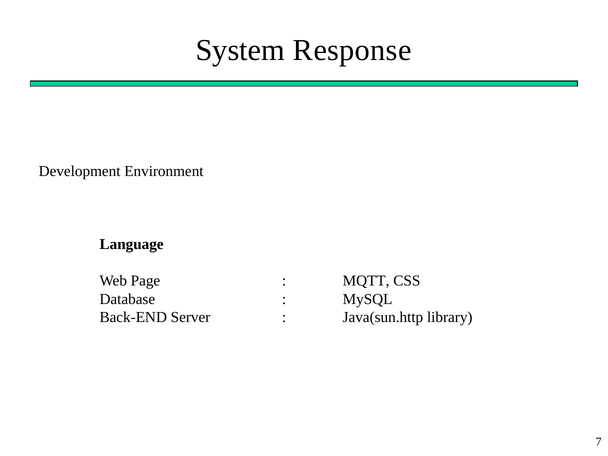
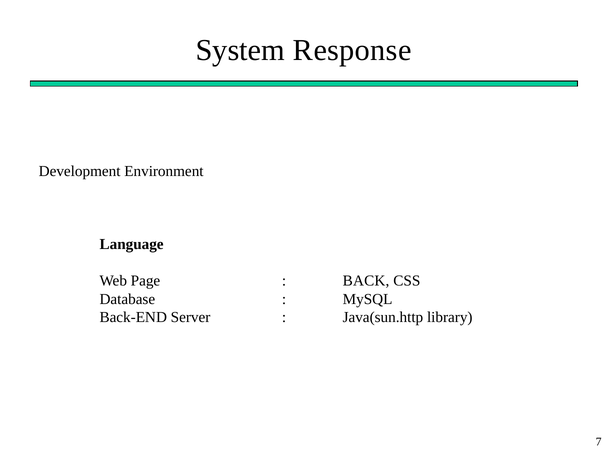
MQTT: MQTT -> BACK
